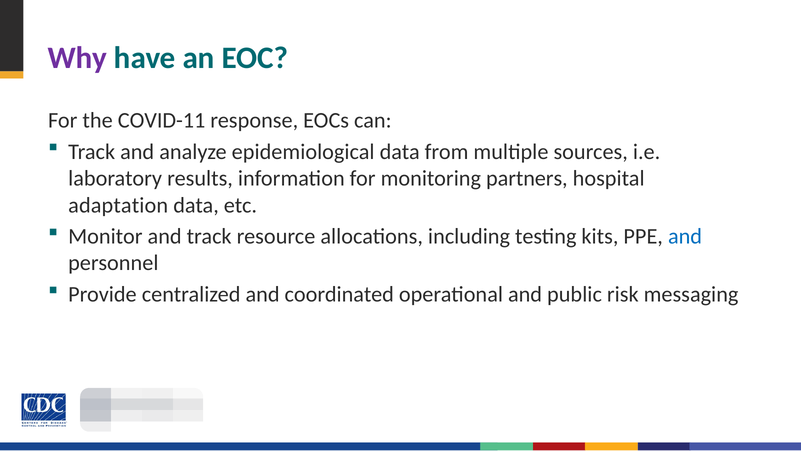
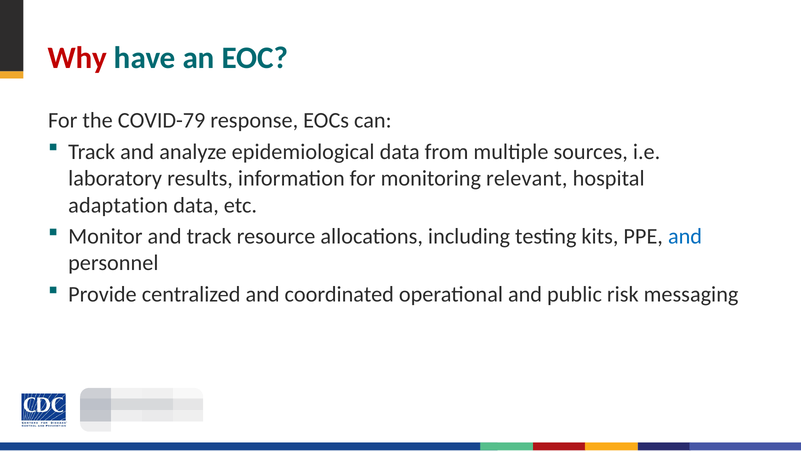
Why colour: purple -> red
COVID-11: COVID-11 -> COVID-79
partners: partners -> relevant
